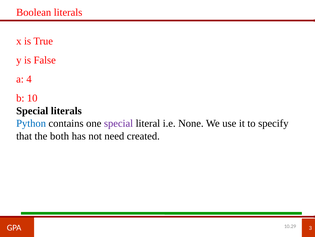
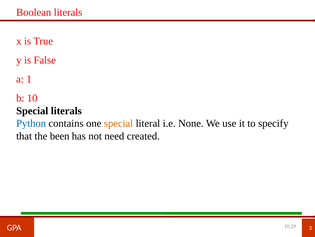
4: 4 -> 1
special at (119, 123) colour: purple -> orange
both: both -> been
